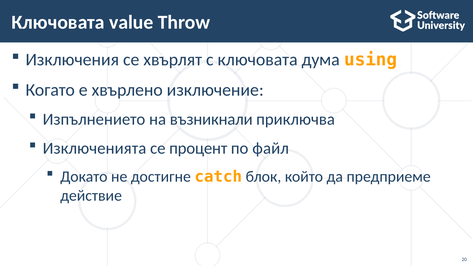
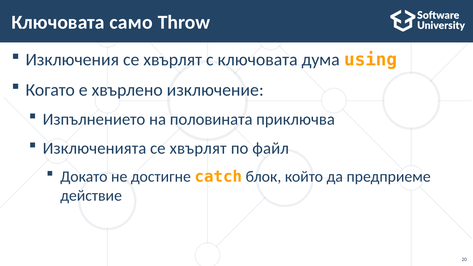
value: value -> само
възникнали: възникнали -> половината
процент at (198, 148): процент -> хвърлят
